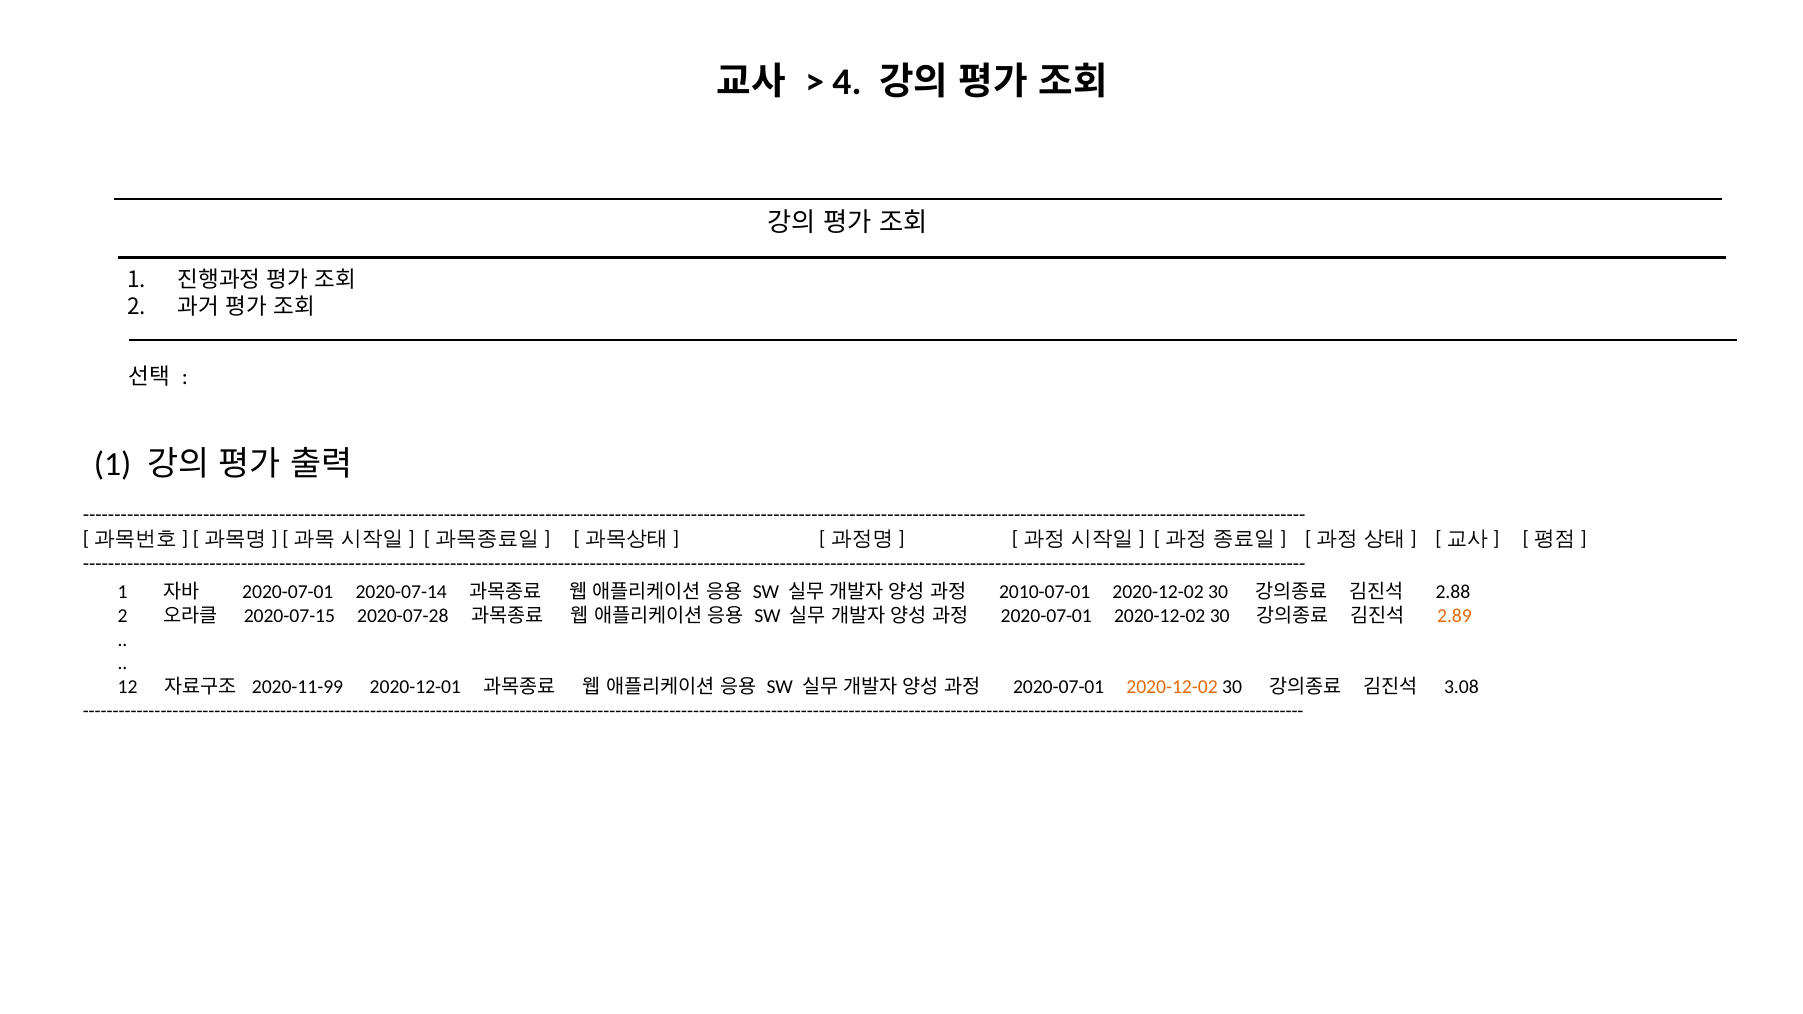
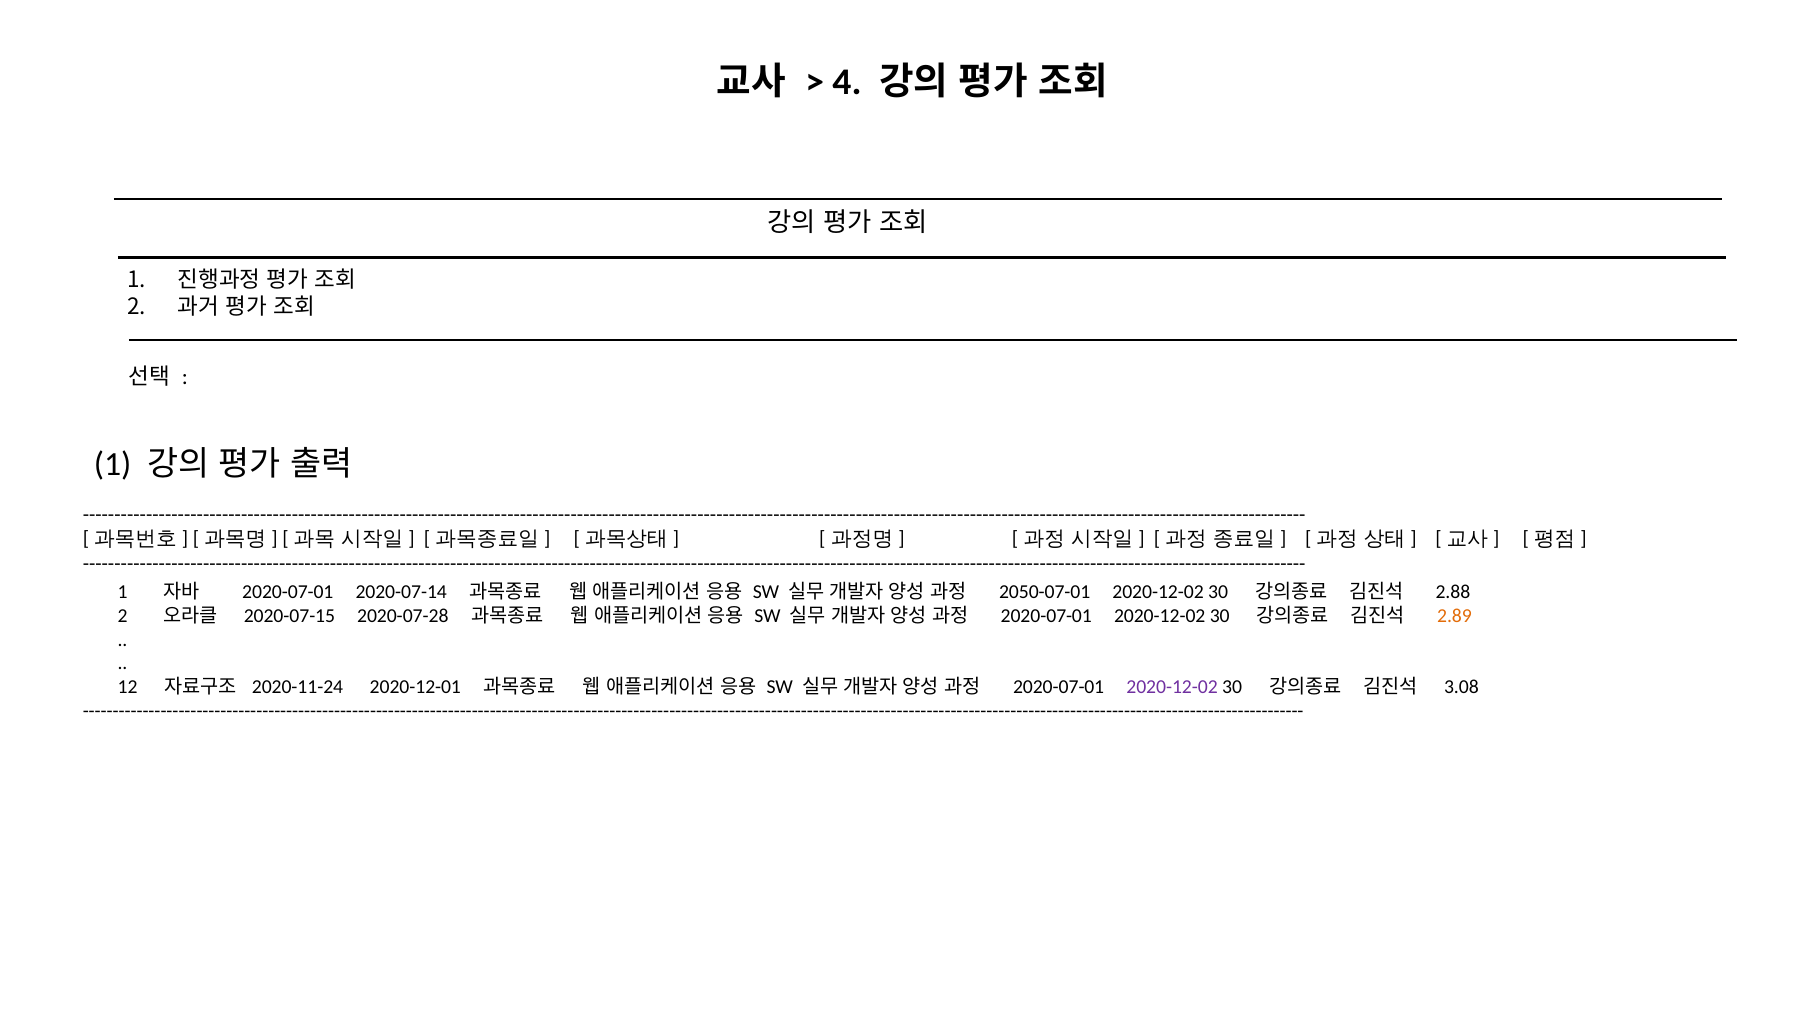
2010-07-01: 2010-07-01 -> 2050-07-01
2020-11-99: 2020-11-99 -> 2020-11-24
2020-12-02 at (1172, 687) colour: orange -> purple
